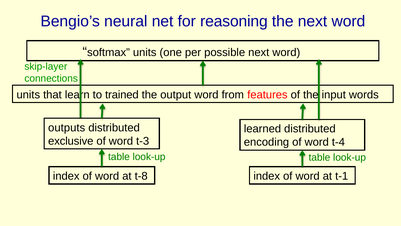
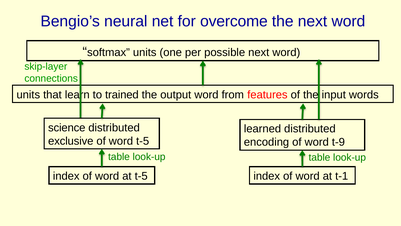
reasoning: reasoning -> overcome
outputs: outputs -> science
word t-3: t-3 -> t-5
t-4: t-4 -> t-9
at t-8: t-8 -> t-5
